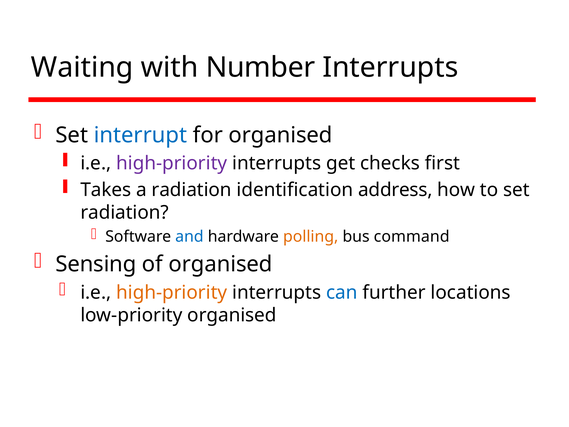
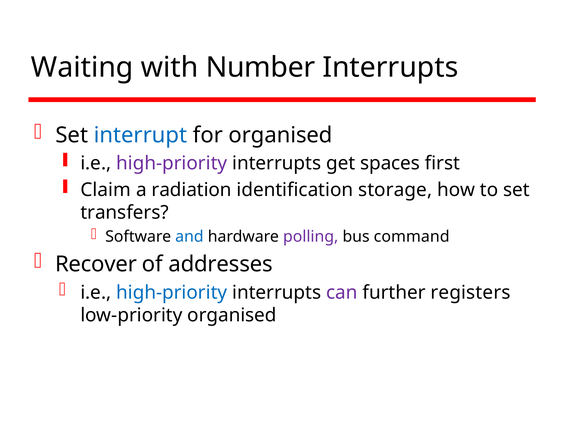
checks: checks -> spaces
Takes: Takes -> Claim
address: address -> storage
radiation at (125, 213): radiation -> transfers
polling colour: orange -> purple
Sensing: Sensing -> Recover
of organised: organised -> addresses
high-priority at (172, 292) colour: orange -> blue
can colour: blue -> purple
locations: locations -> registers
